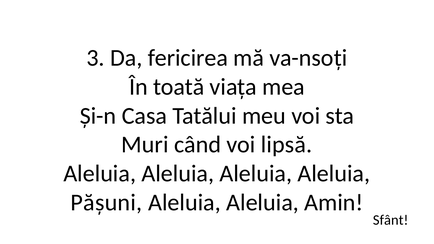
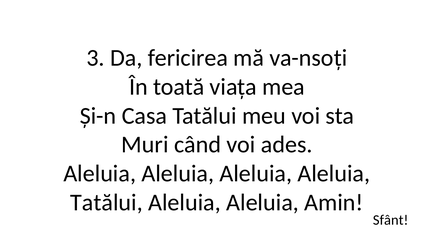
lipsă: lipsă -> ades
Pășuni at (106, 203): Pășuni -> Tatălui
